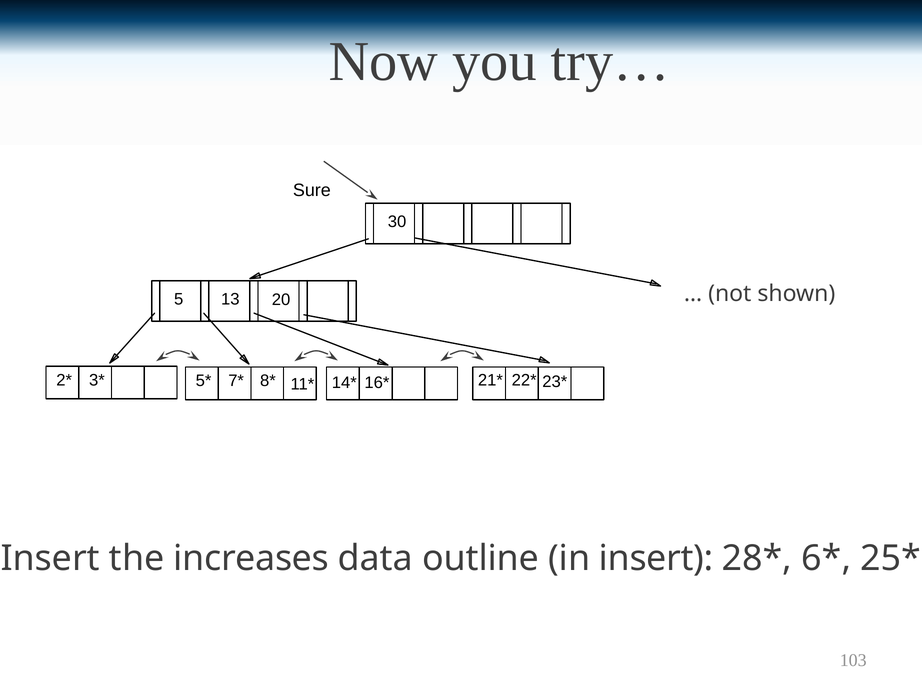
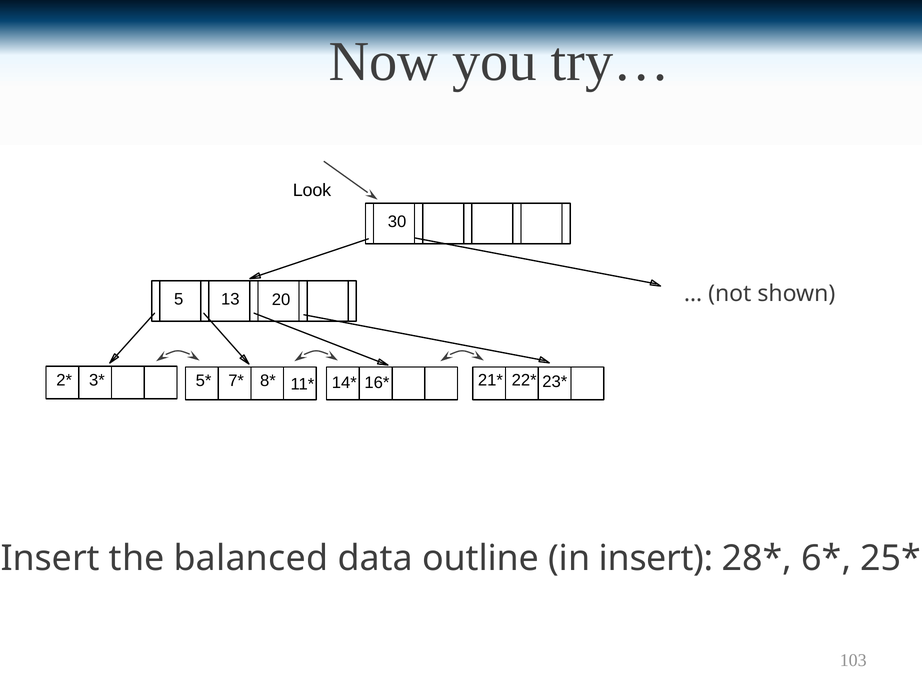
Sure: Sure -> Look
increases: increases -> balanced
